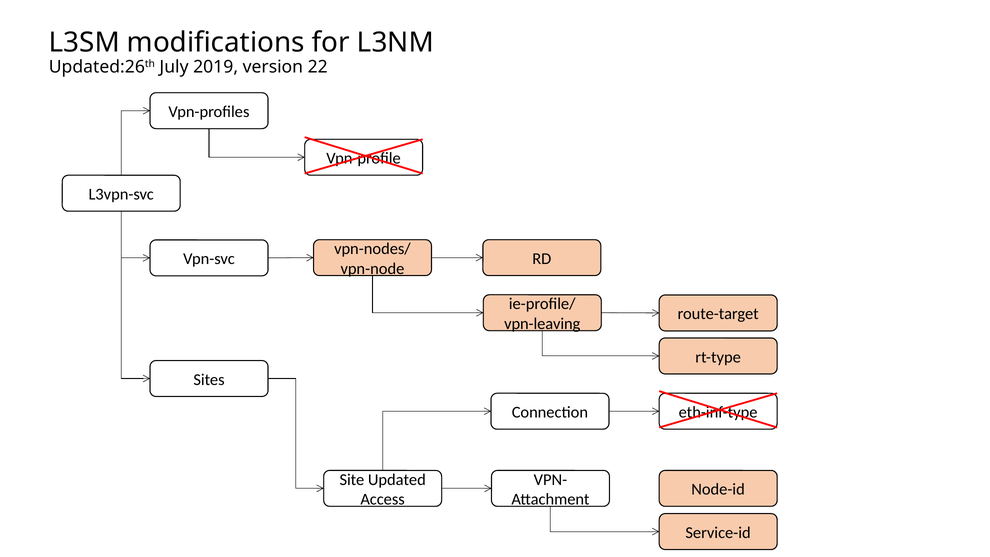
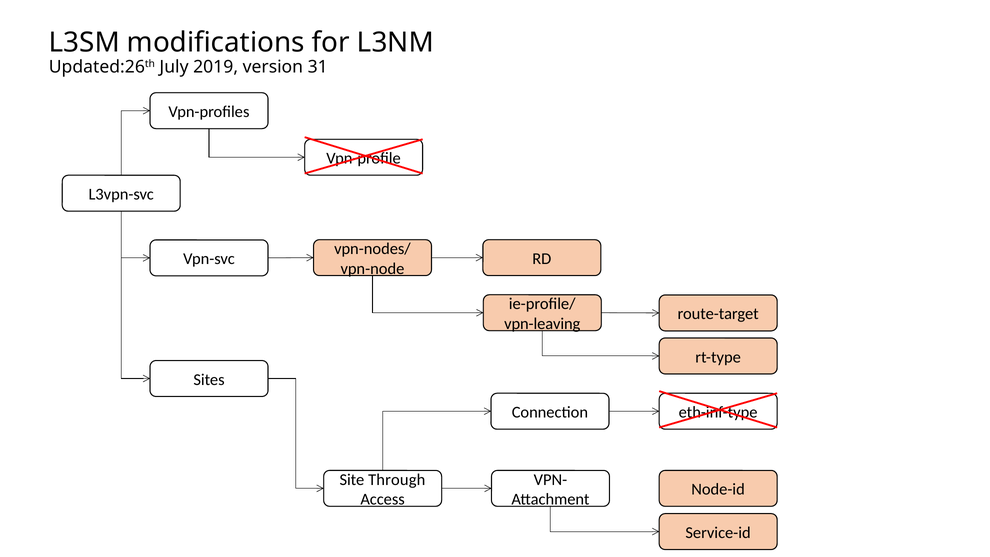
22: 22 -> 31
Updated: Updated -> Through
